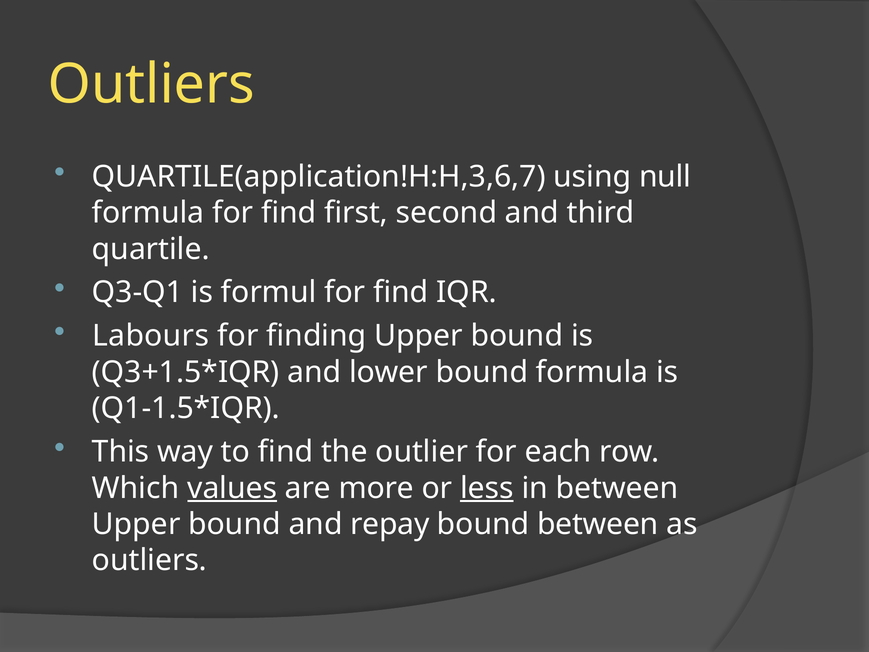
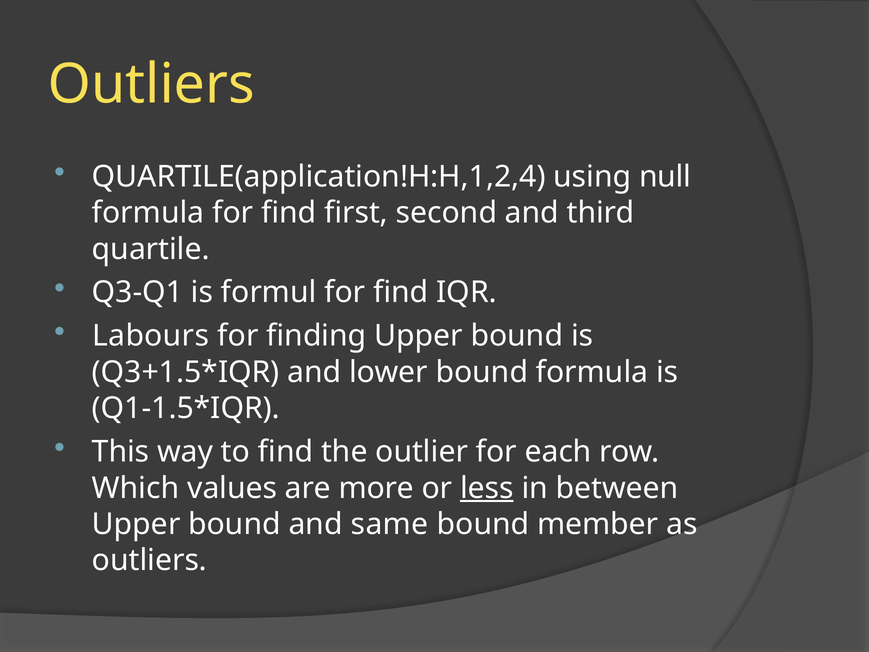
QUARTILE(application!H:H,3,6,7: QUARTILE(application!H:H,3,6,7 -> QUARTILE(application!H:H,1,2,4
values underline: present -> none
repay: repay -> same
bound between: between -> member
